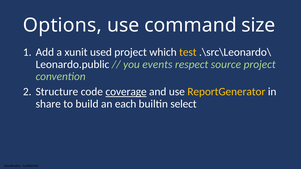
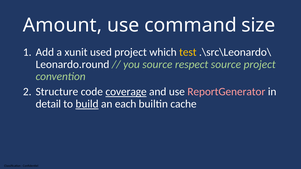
Options: Options -> Amount
Leonardo.public: Leonardo.public -> Leonardo.round
you events: events -> source
ReportGenerator colour: yellow -> pink
share: share -> detail
build underline: none -> present
select: select -> cache
